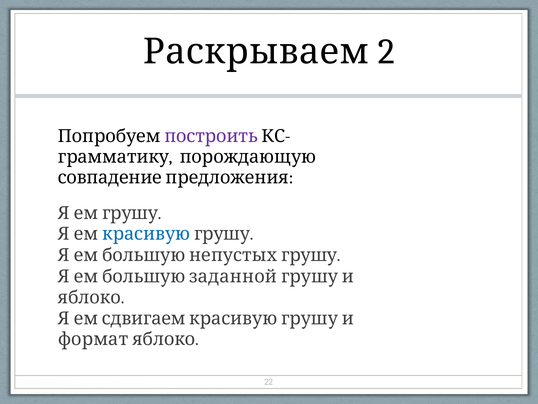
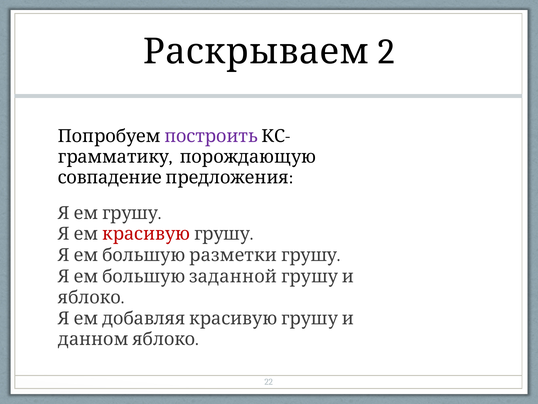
красивую at (146, 234) colour: blue -> red
непустых: непустых -> разметки
сдвигаем: сдвигаем -> добавляя
формат: формат -> данном
